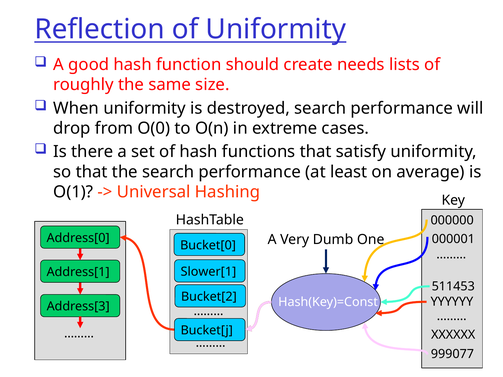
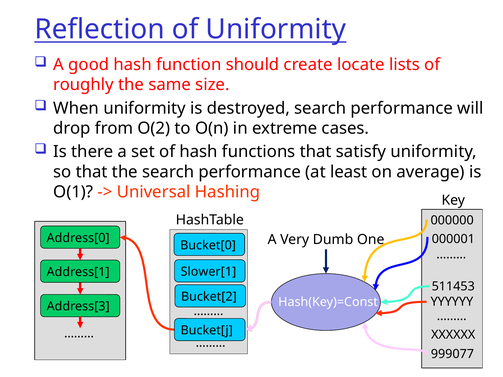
needs: needs -> locate
O(0: O(0 -> O(2
